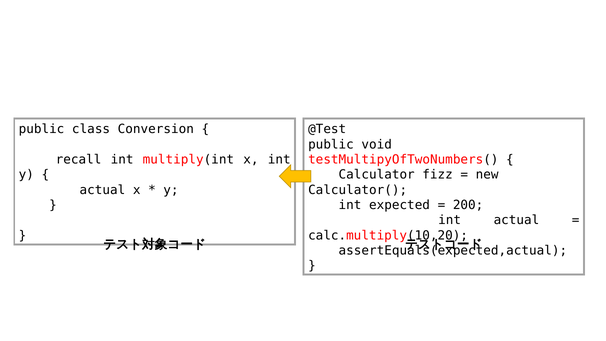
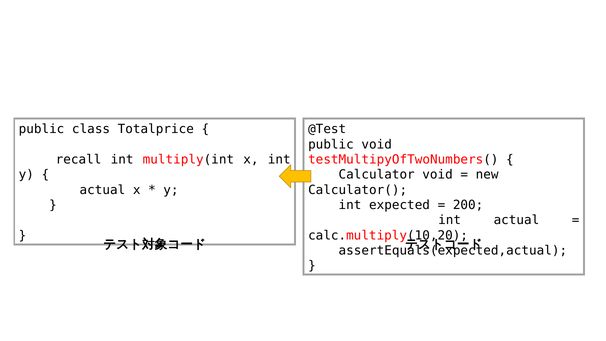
Conversion: Conversion -> Totalprice
Calculator fizz: fizz -> void
